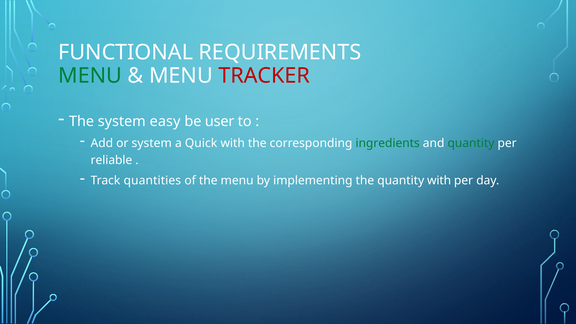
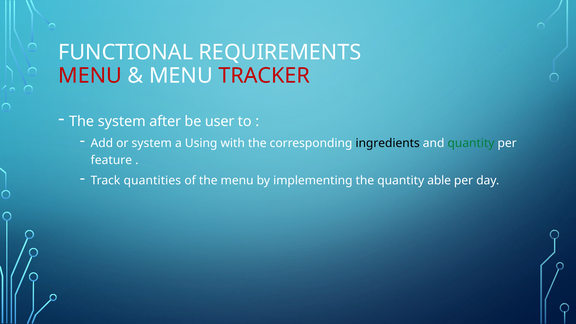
MENU at (90, 76) colour: green -> red
easy: easy -> after
Quick: Quick -> Using
ingredients colour: green -> black
reliable: reliable -> feature
quantity with: with -> able
